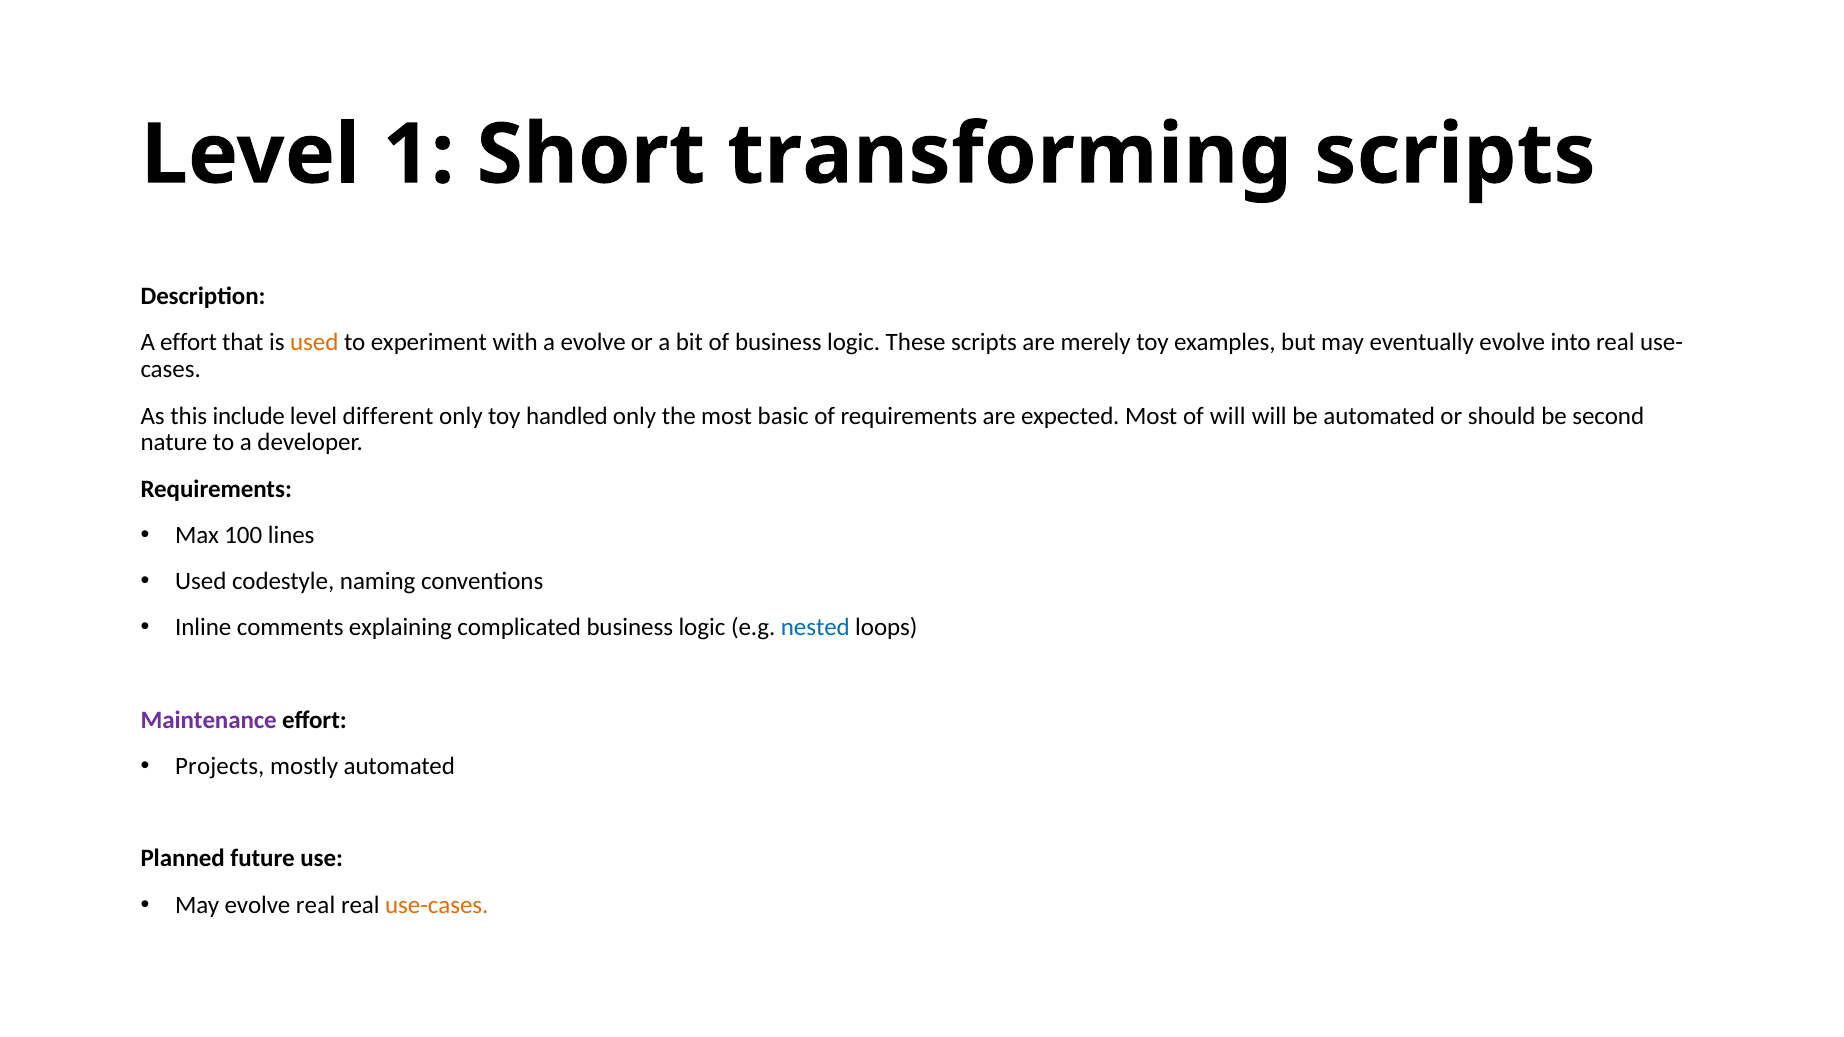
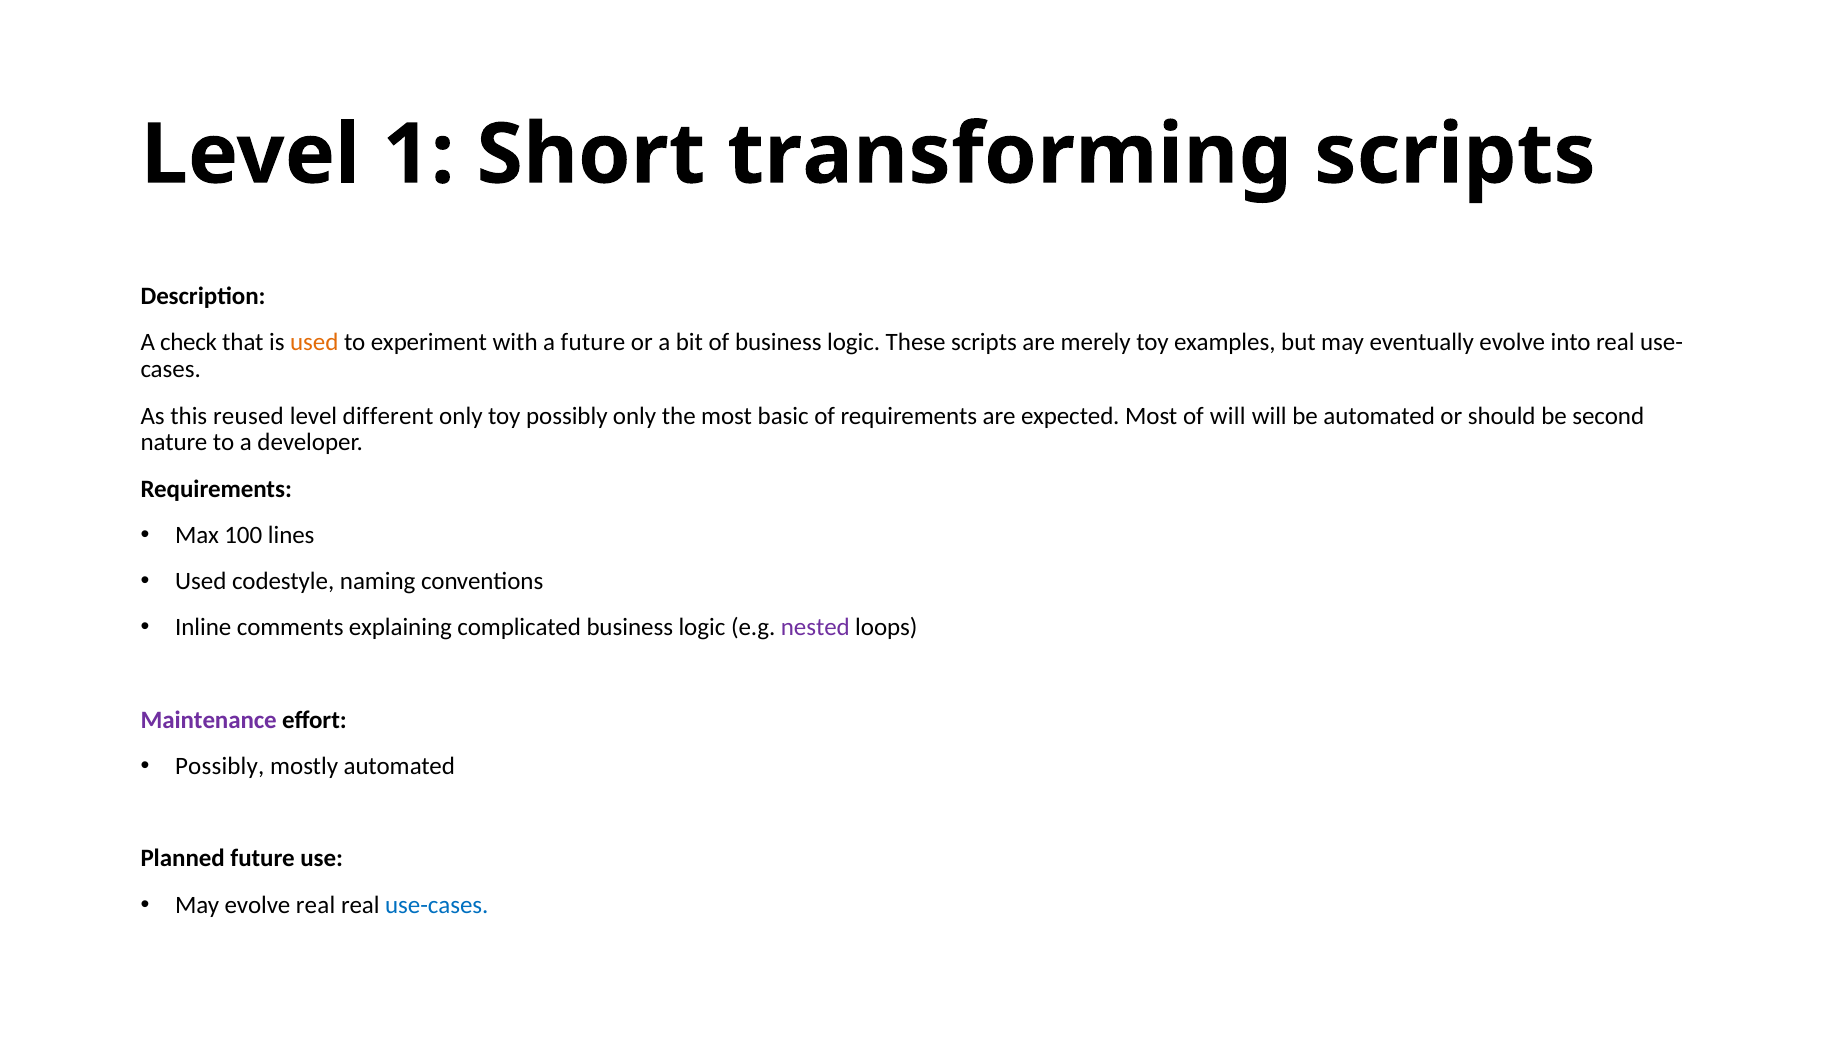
A effort: effort -> check
a evolve: evolve -> future
include: include -> reused
toy handled: handled -> possibly
nested colour: blue -> purple
Projects at (220, 766): Projects -> Possibly
use-cases colour: orange -> blue
